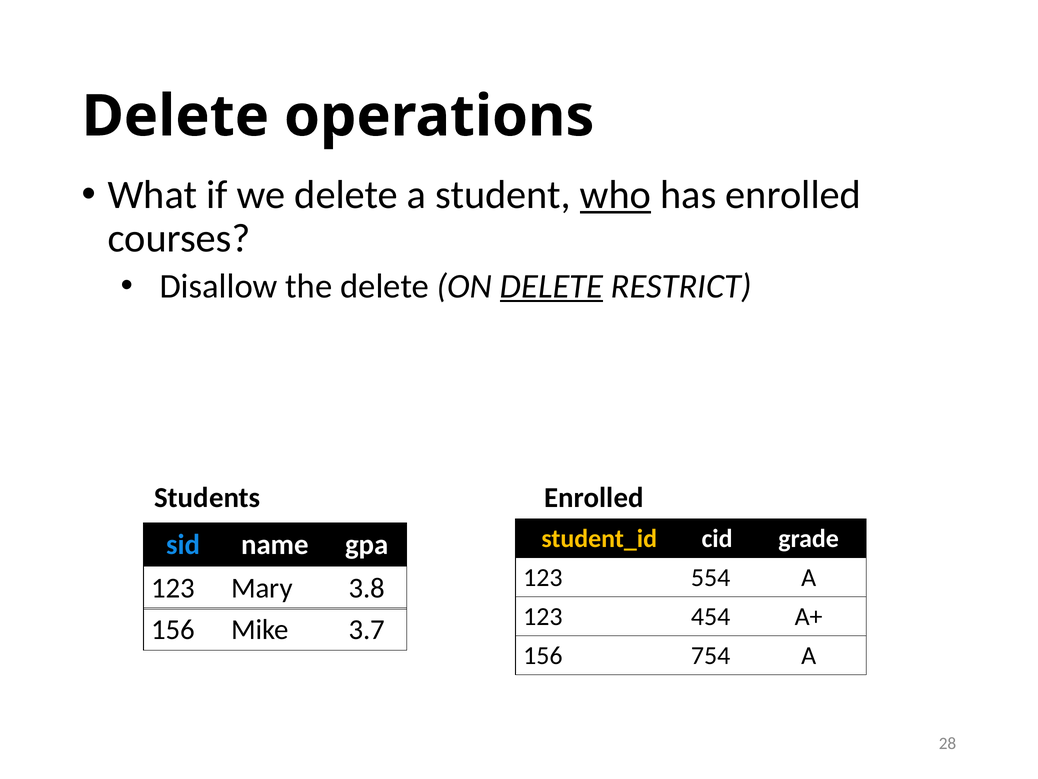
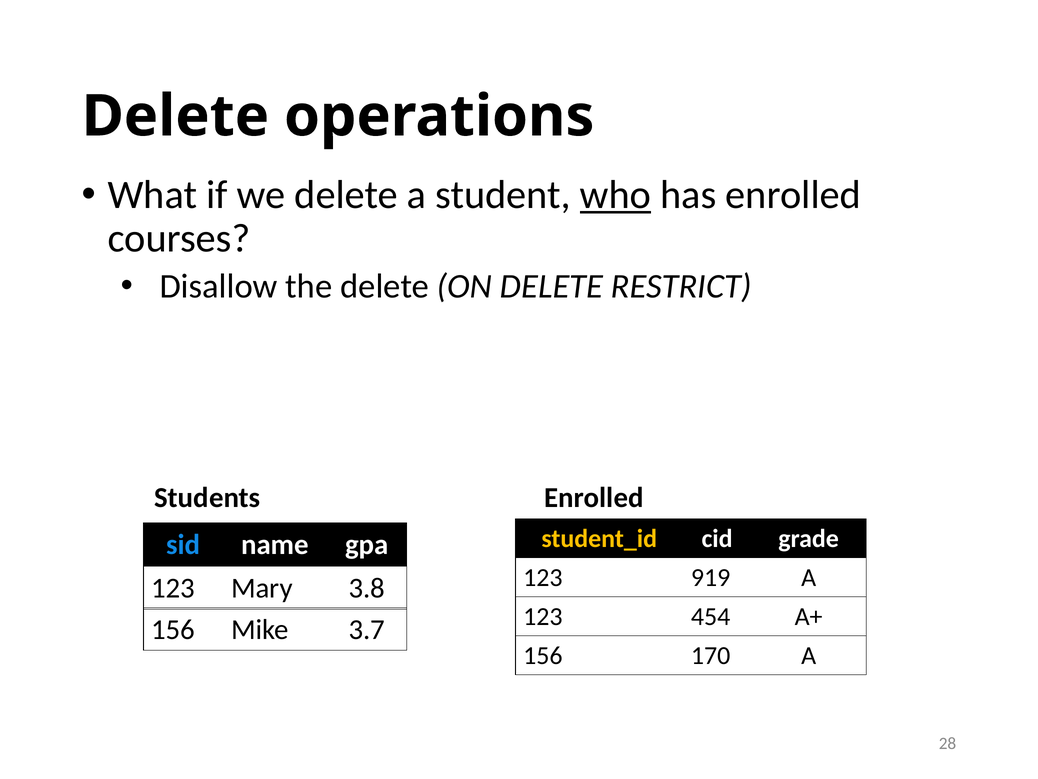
DELETE at (551, 286) underline: present -> none
554: 554 -> 919
754: 754 -> 170
